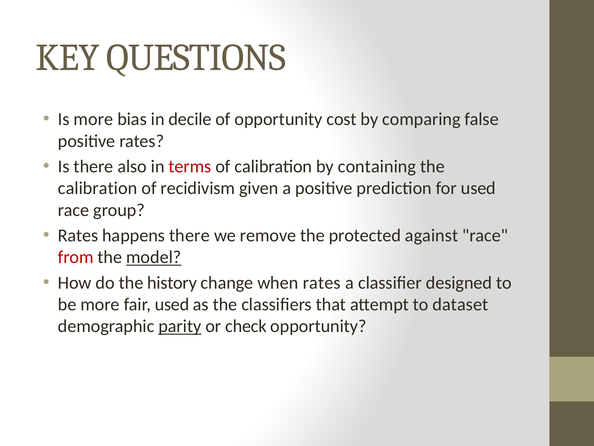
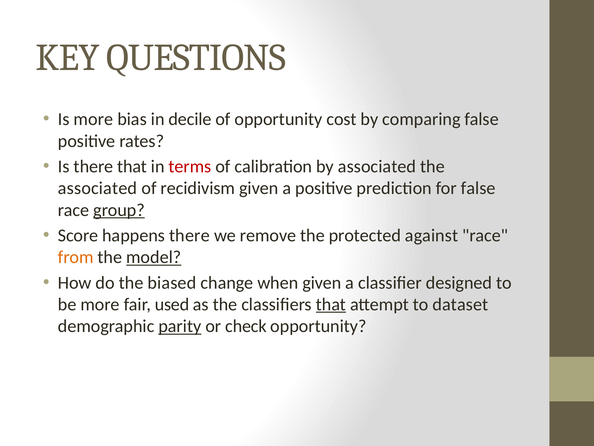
there also: also -> that
by containing: containing -> associated
calibration at (98, 188): calibration -> associated
for used: used -> false
group underline: none -> present
Rates at (78, 235): Rates -> Score
from colour: red -> orange
history: history -> biased
when rates: rates -> given
that at (331, 304) underline: none -> present
